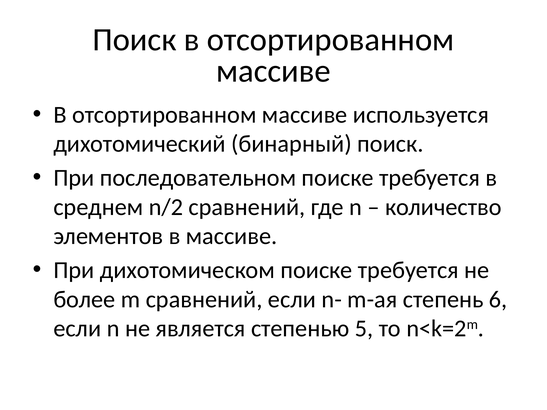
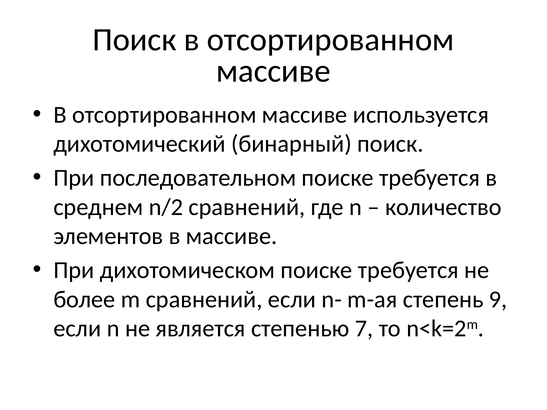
6: 6 -> 9
5: 5 -> 7
